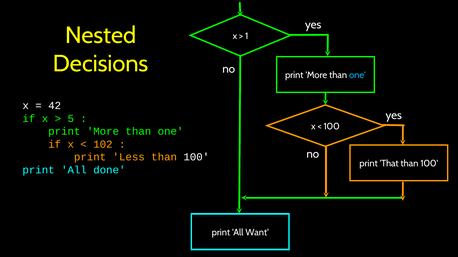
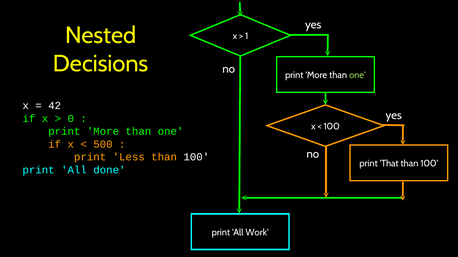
one at (357, 75) colour: light blue -> light green
5: 5 -> 0
102: 102 -> 500
Want: Want -> Work
